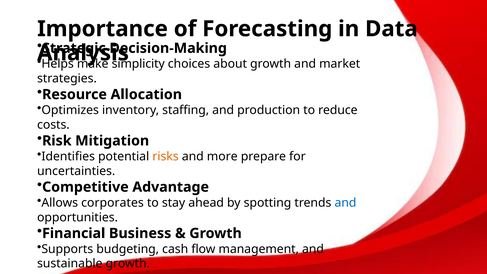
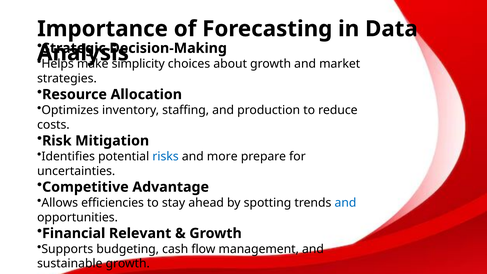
risks colour: orange -> blue
corporates: corporates -> efficiencies
Business: Business -> Relevant
